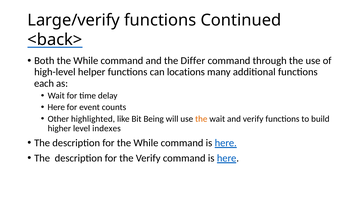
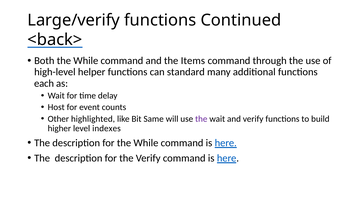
Differ: Differ -> Items
locations: locations -> standard
Here at (56, 108): Here -> Host
Being: Being -> Same
the at (201, 119) colour: orange -> purple
